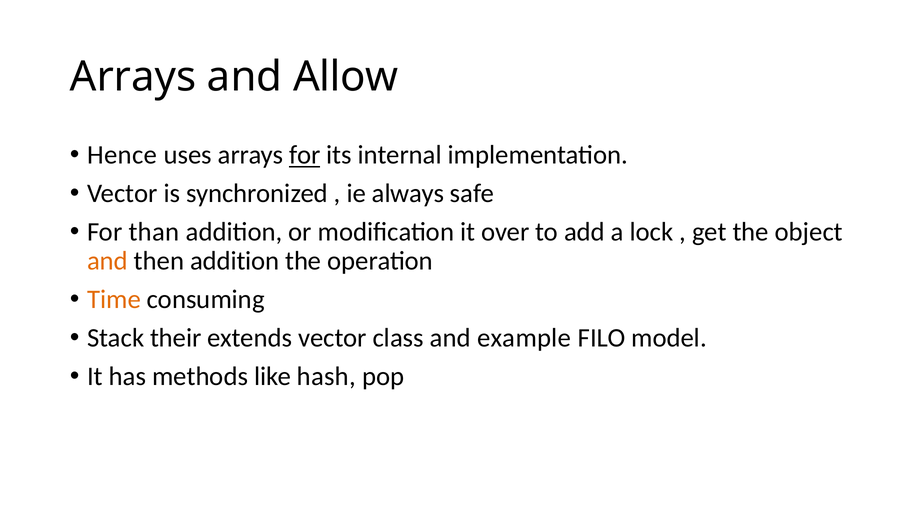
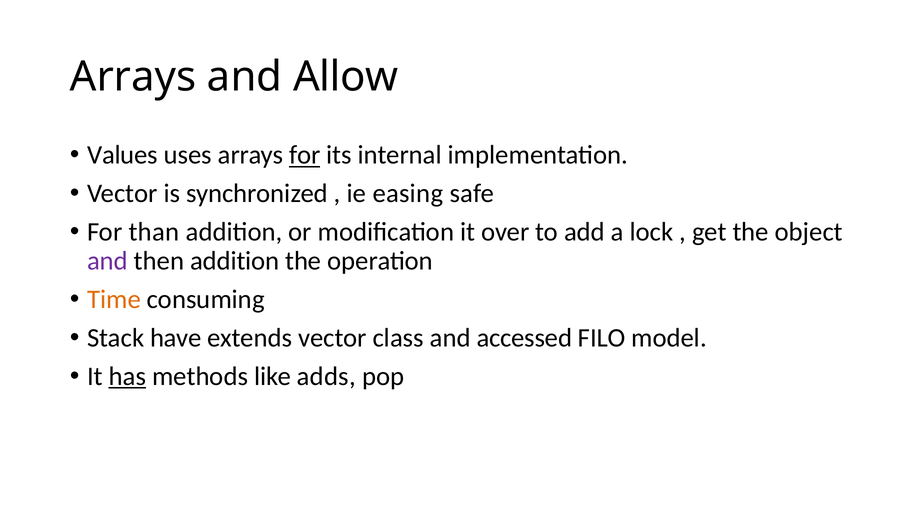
Hence: Hence -> Values
always: always -> easing
and at (108, 261) colour: orange -> purple
their: their -> have
example: example -> accessed
has underline: none -> present
hash: hash -> adds
